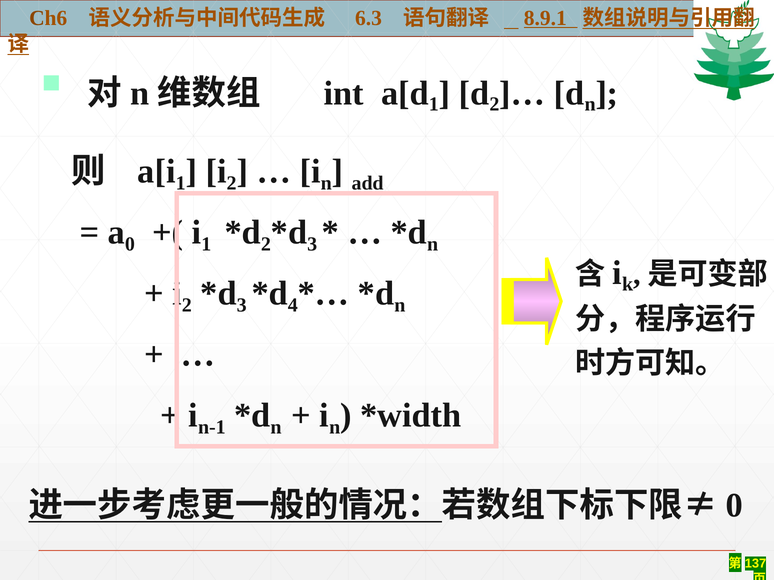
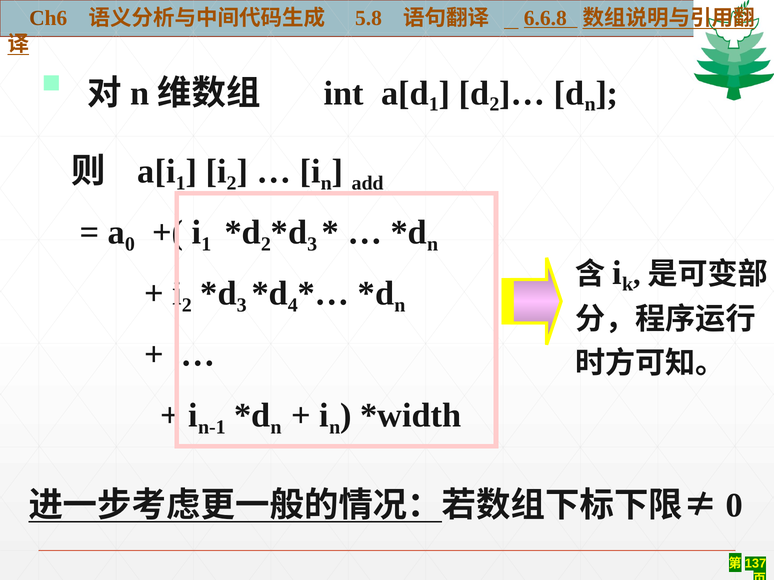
6.3: 6.3 -> 5.8
8.9.1: 8.9.1 -> 6.6.8
